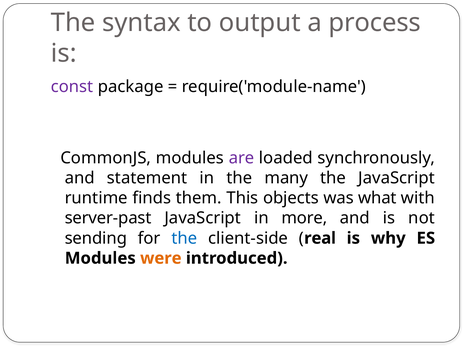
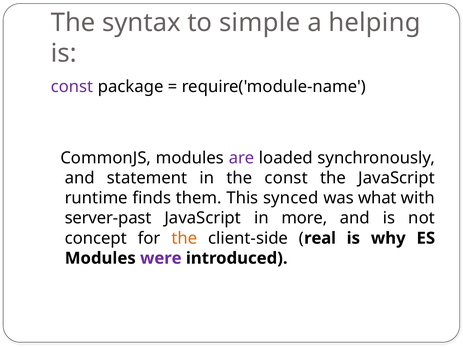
output: output -> simple
process: process -> helping
the many: many -> const
objects: objects -> synced
sending: sending -> concept
the at (184, 238) colour: blue -> orange
were colour: orange -> purple
